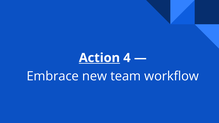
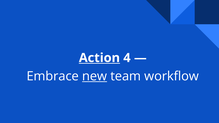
new underline: none -> present
